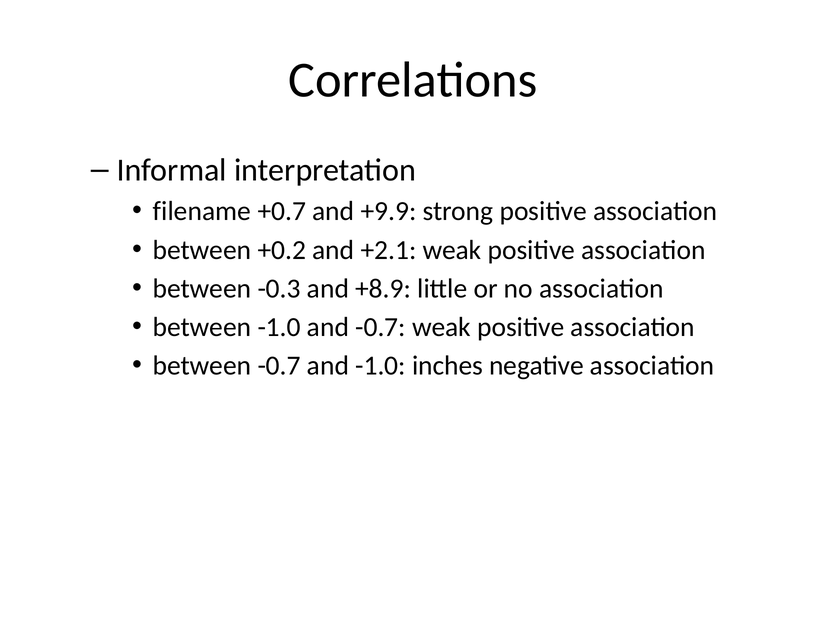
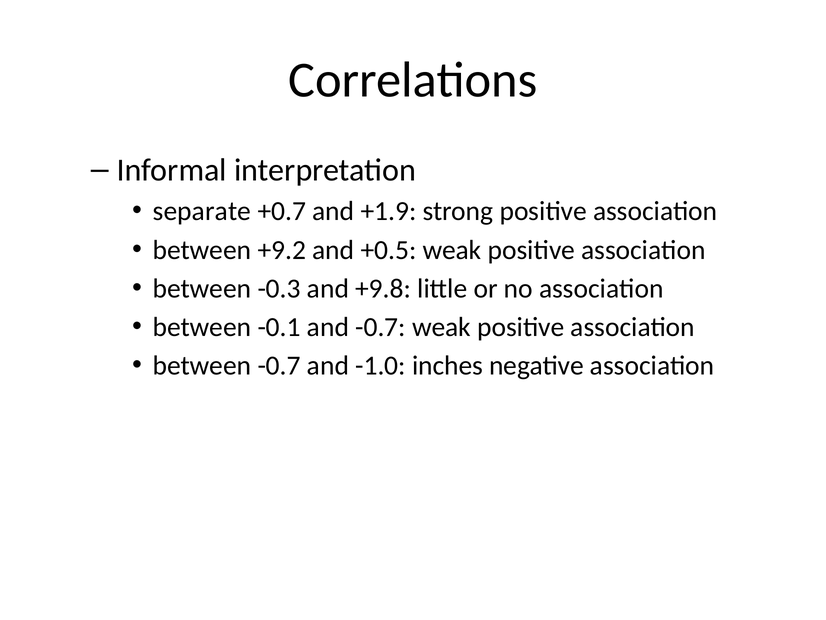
filename: filename -> separate
+9.9: +9.9 -> +1.9
+0.2: +0.2 -> +9.2
+2.1: +2.1 -> +0.5
+8.9: +8.9 -> +9.8
between -1.0: -1.0 -> -0.1
